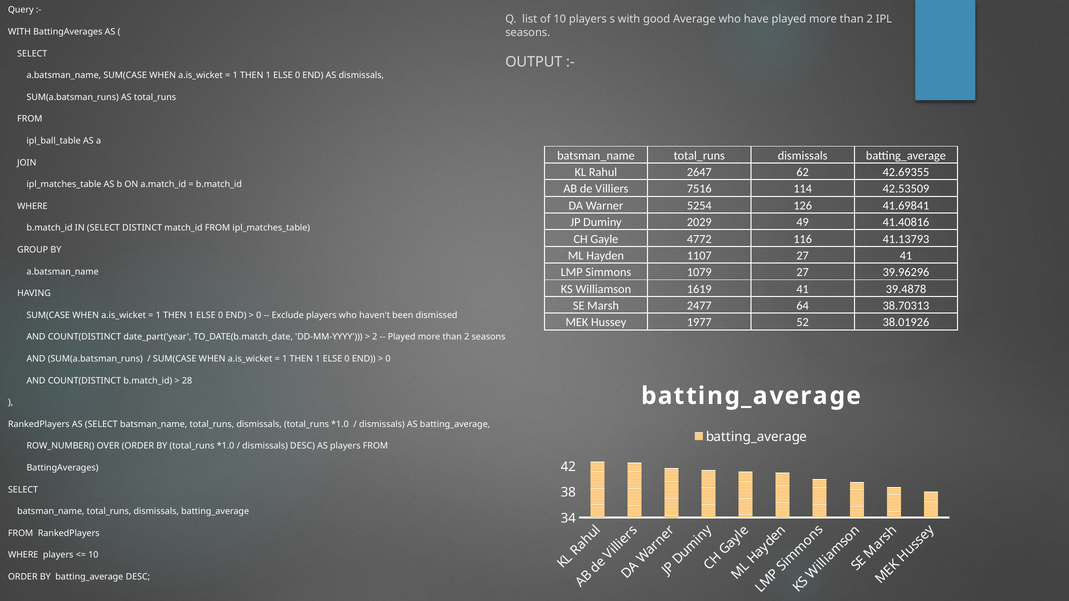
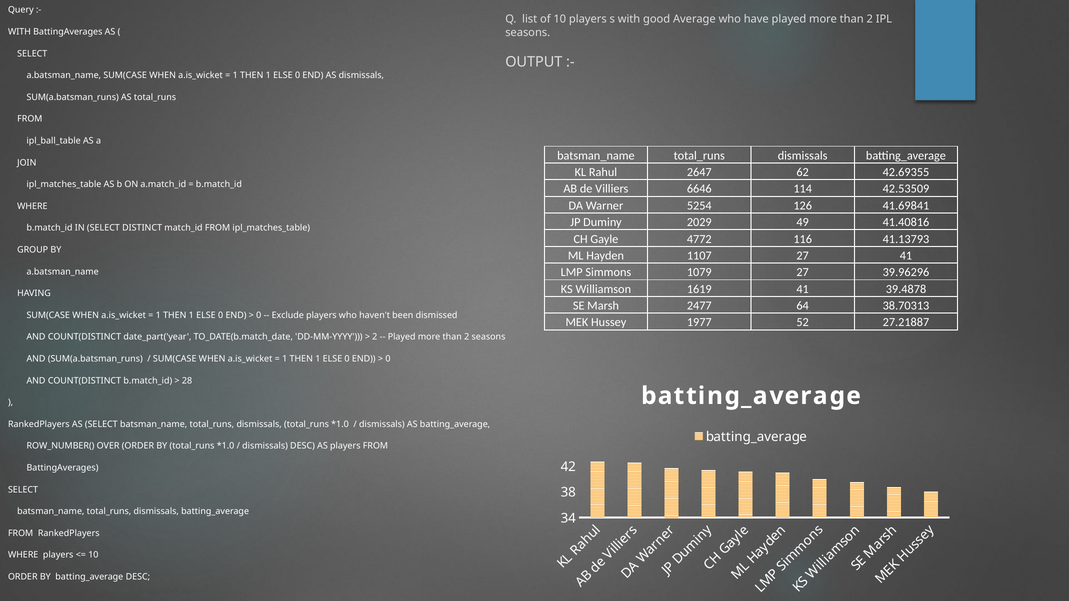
7516: 7516 -> 6646
38.01926: 38.01926 -> 27.21887
